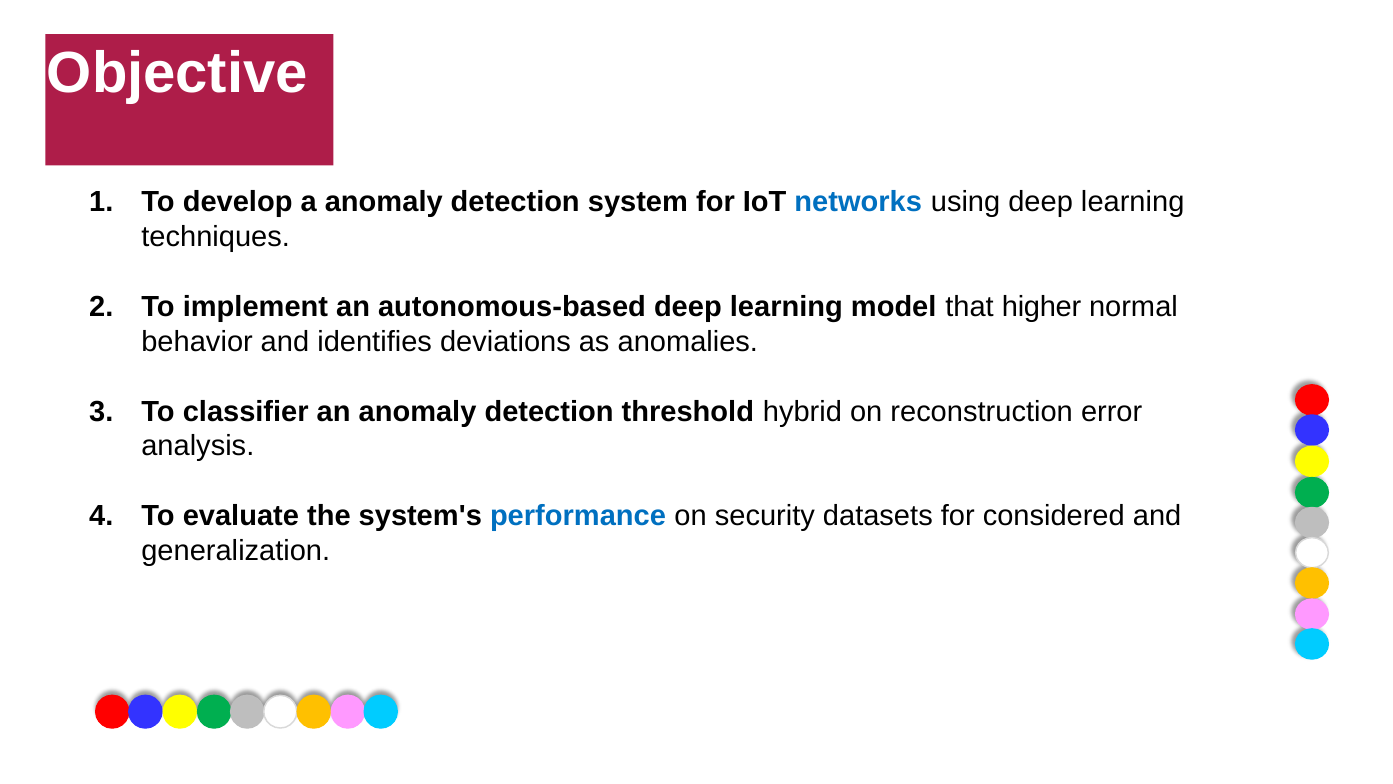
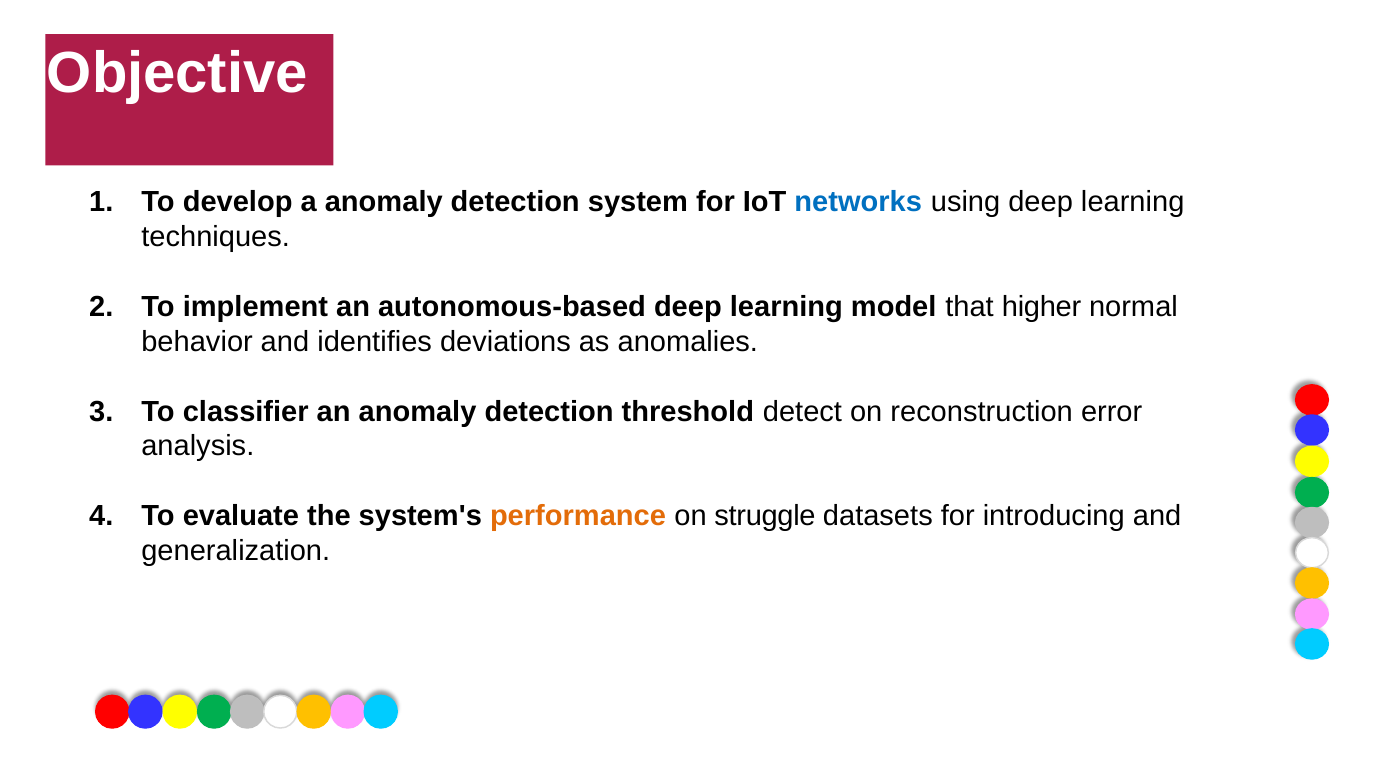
hybrid: hybrid -> detect
performance colour: blue -> orange
security: security -> struggle
considered: considered -> introducing
